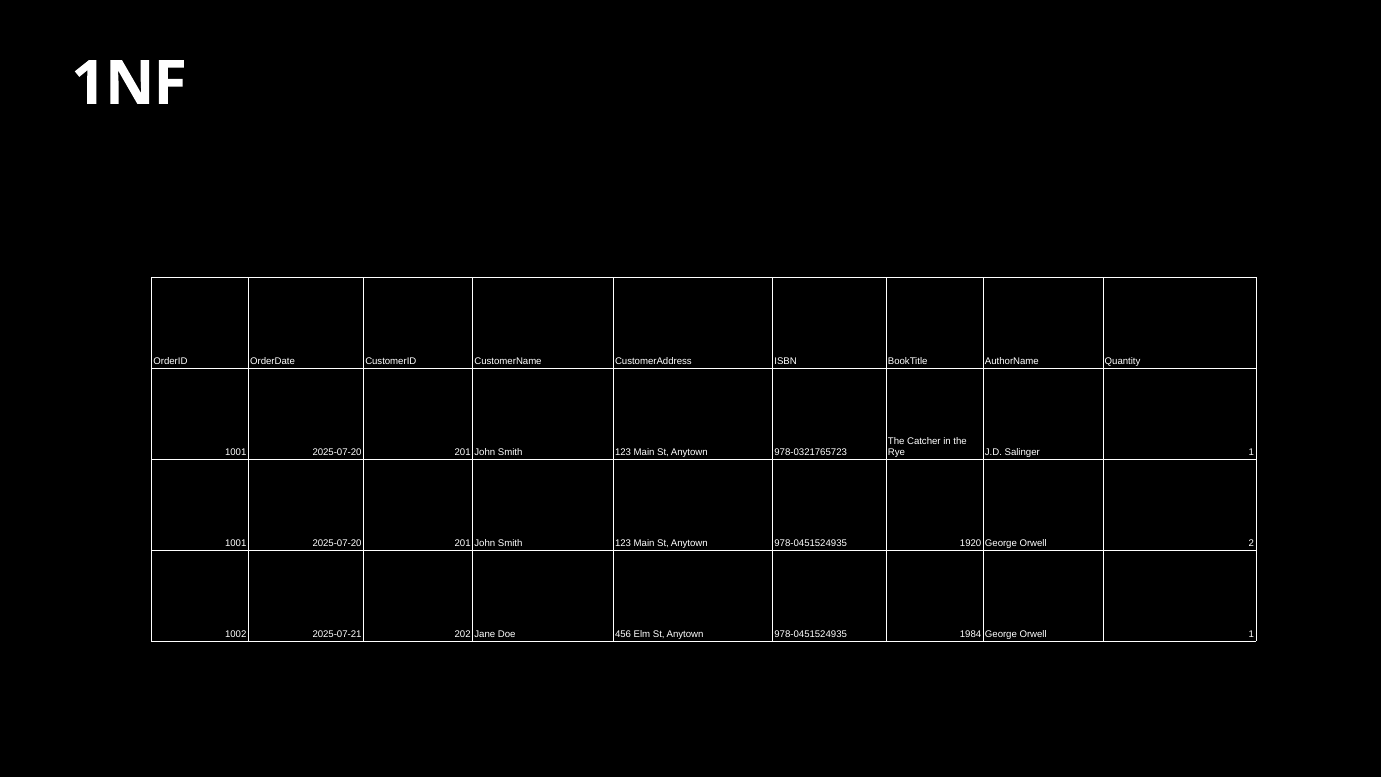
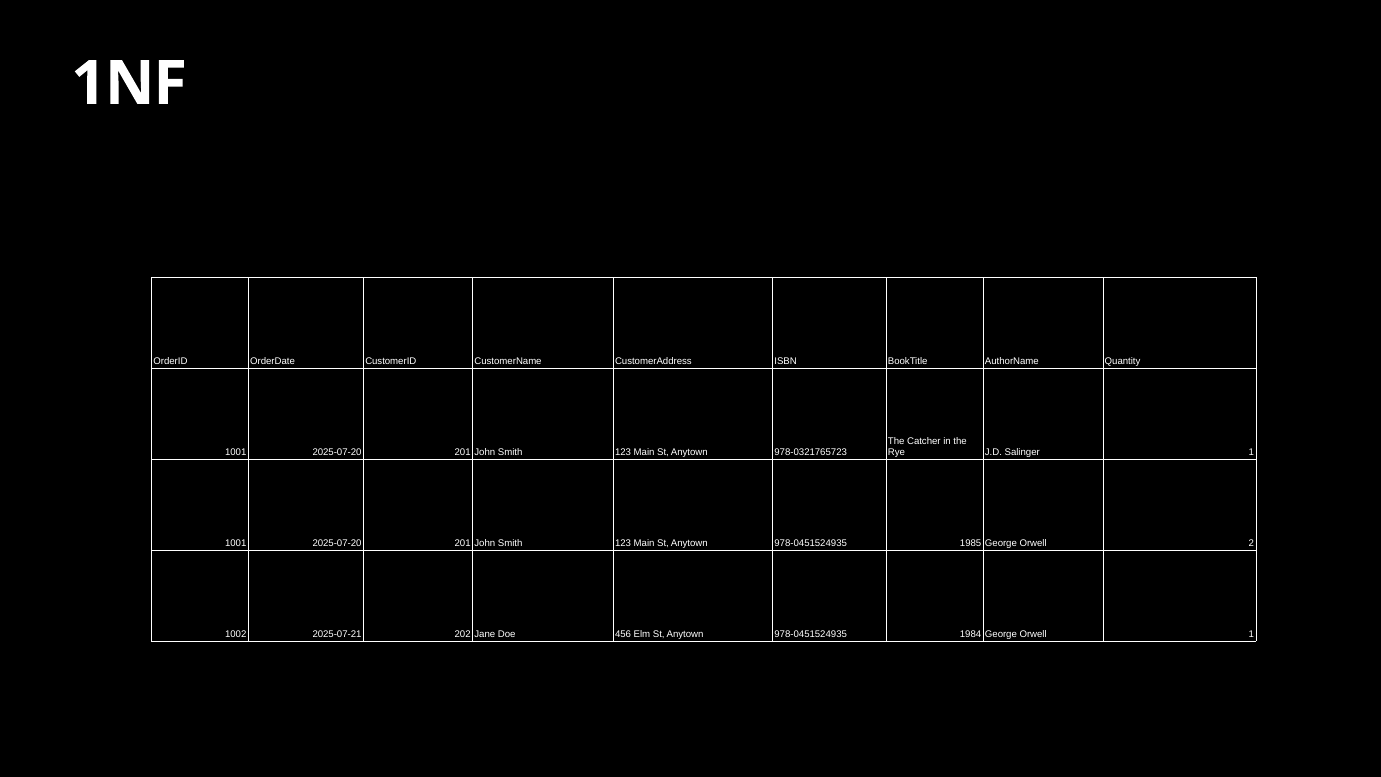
1920: 1920 -> 1985
